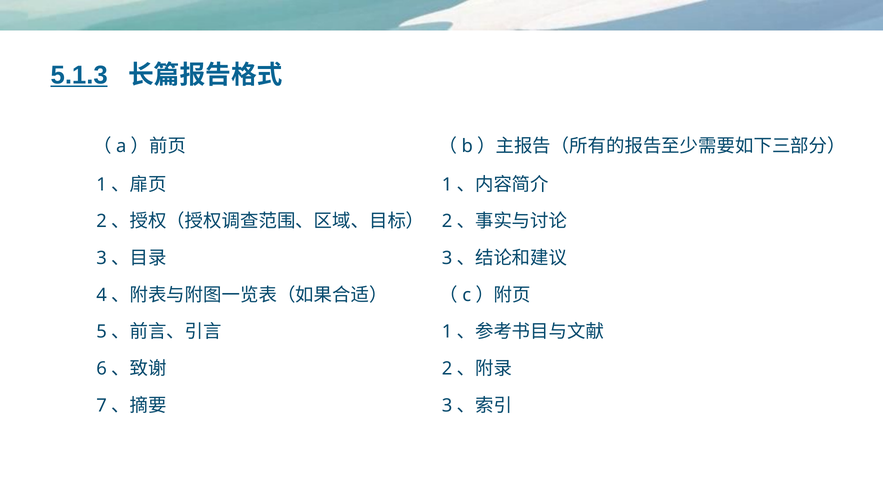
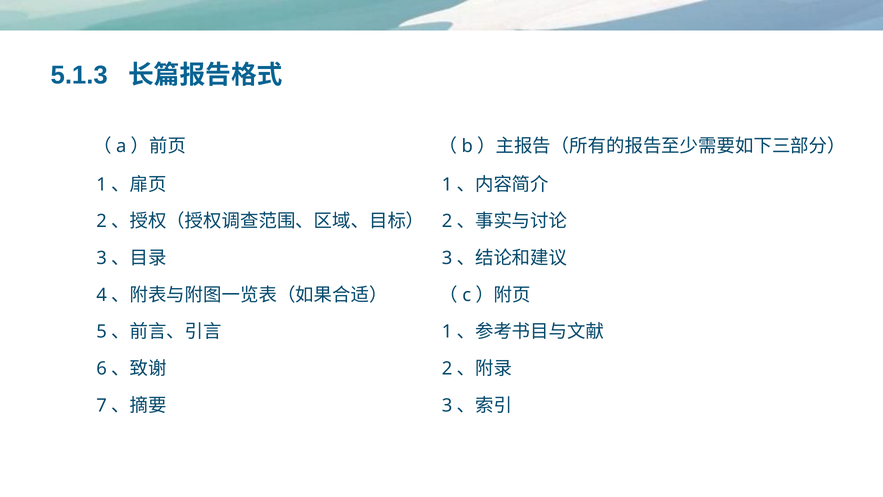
5.1.3 underline: present -> none
